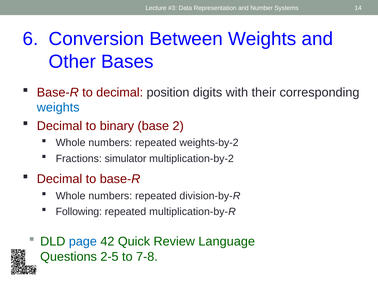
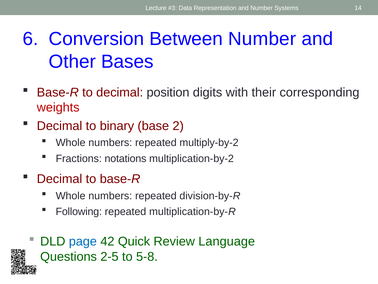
Between Weights: Weights -> Number
weights at (58, 107) colour: blue -> red
weights-by-2: weights-by-2 -> multiply-by-2
simulator: simulator -> notations
7-8: 7-8 -> 5-8
